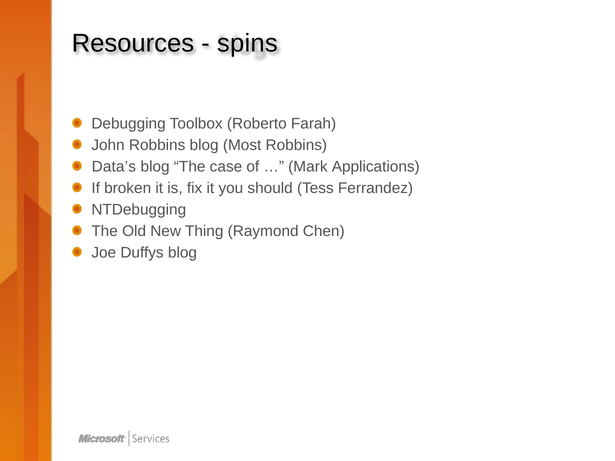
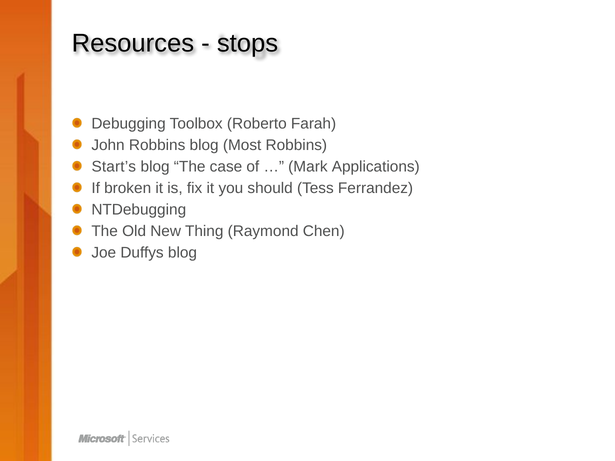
spins: spins -> stops
Data’s: Data’s -> Start’s
